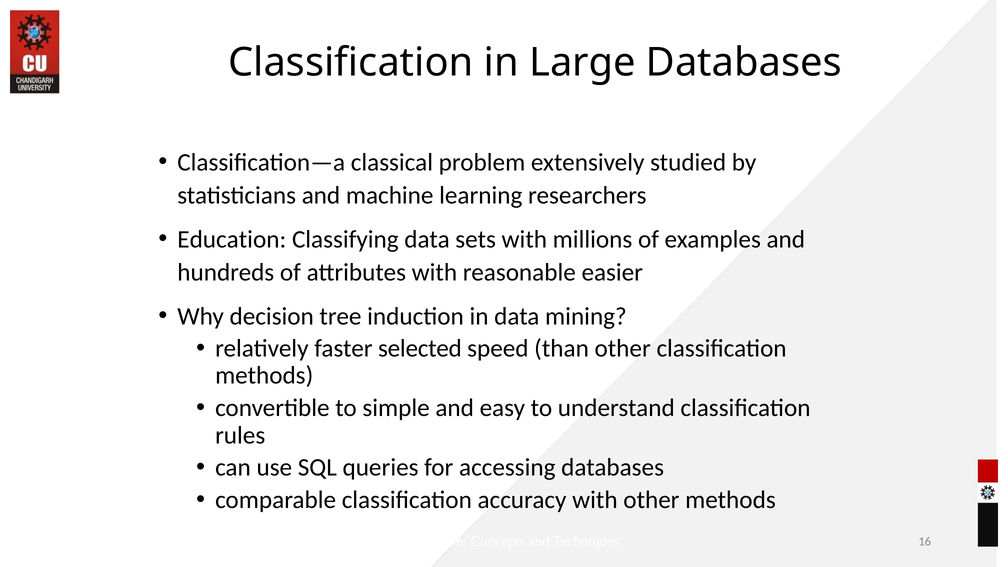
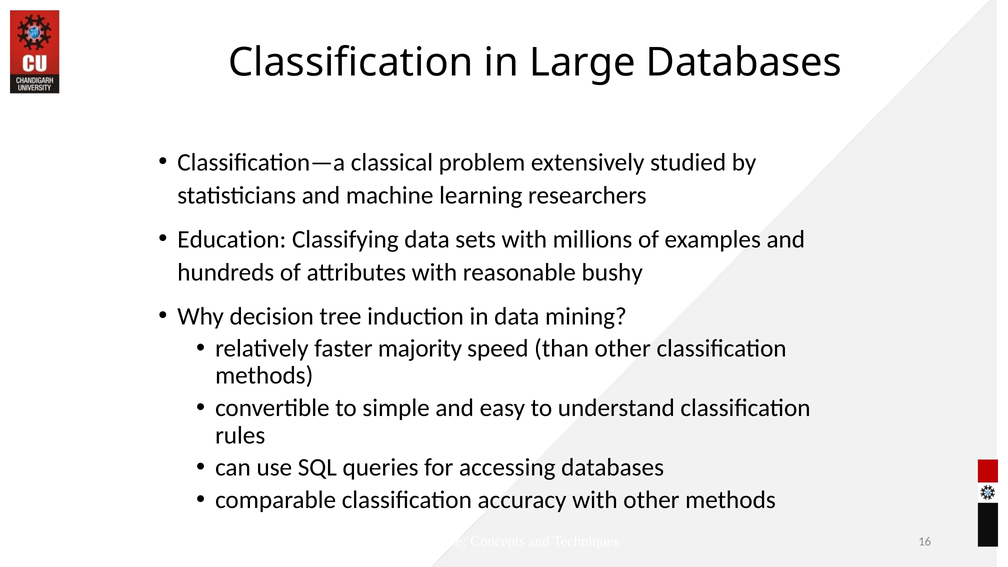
easier: easier -> bushy
selected: selected -> majority
